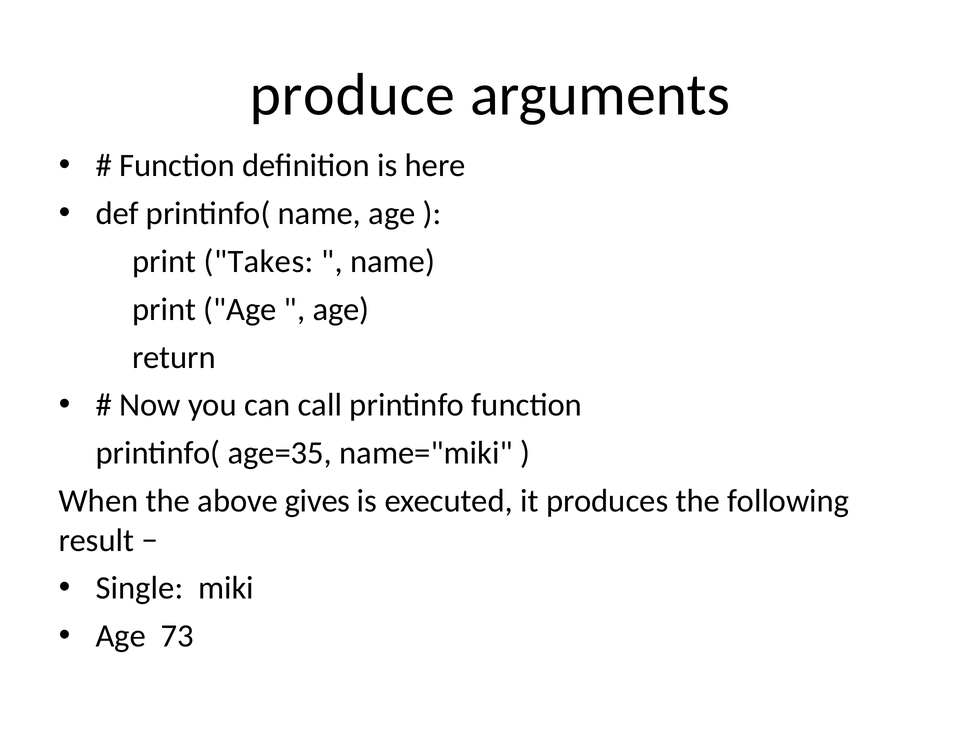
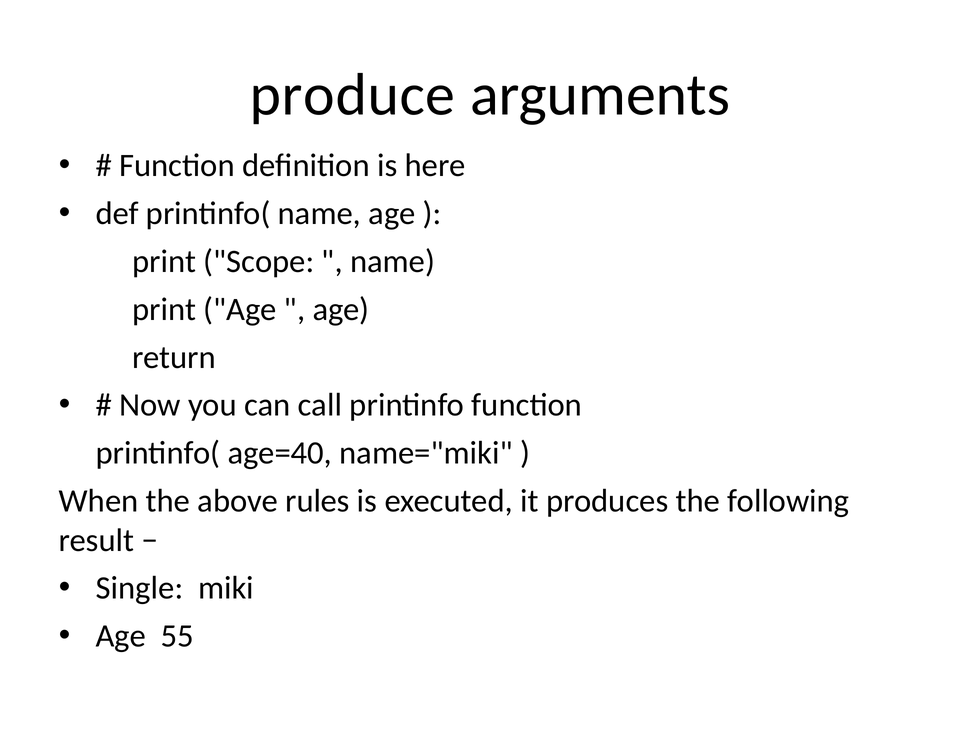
Takes: Takes -> Scope
age=35: age=35 -> age=40
gives: gives -> rules
73: 73 -> 55
